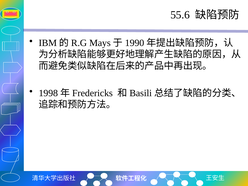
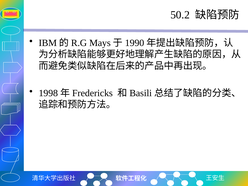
55.6: 55.6 -> 50.2
